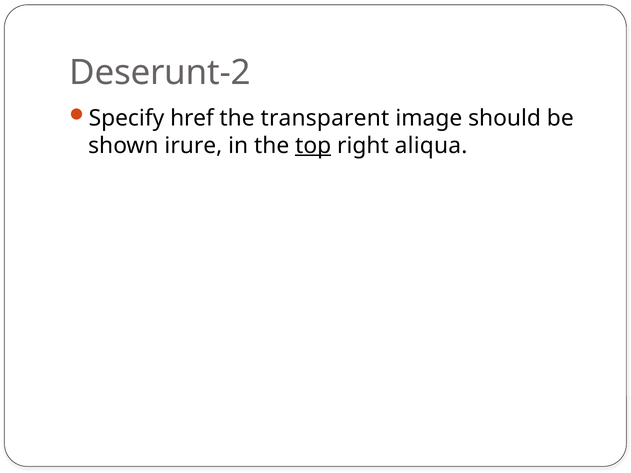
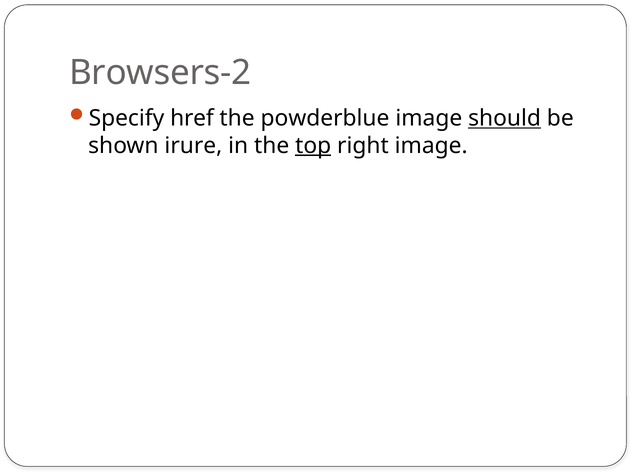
Deserunt-2: Deserunt-2 -> Browsers-2
transparent: transparent -> powderblue
should underline: none -> present
right aliqua: aliqua -> image
